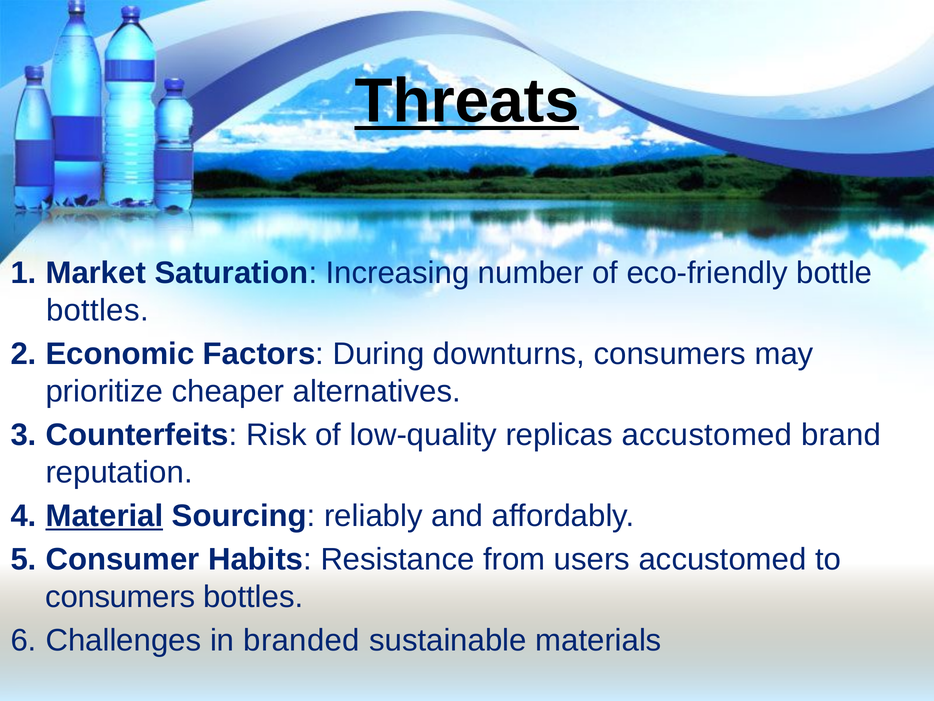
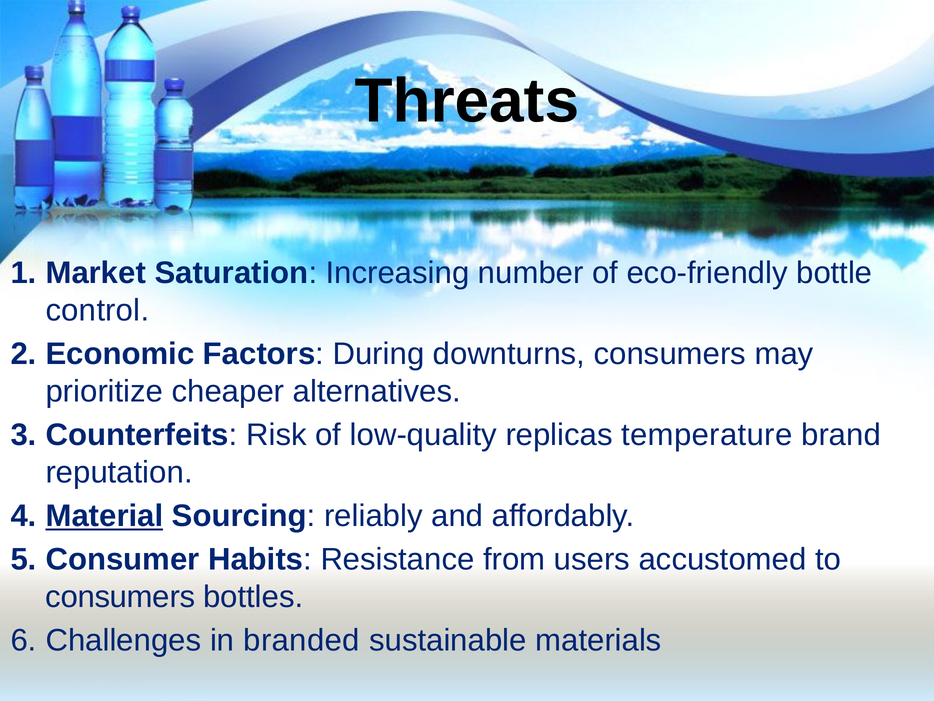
Threats underline: present -> none
bottles at (97, 310): bottles -> control
replicas accustomed: accustomed -> temperature
